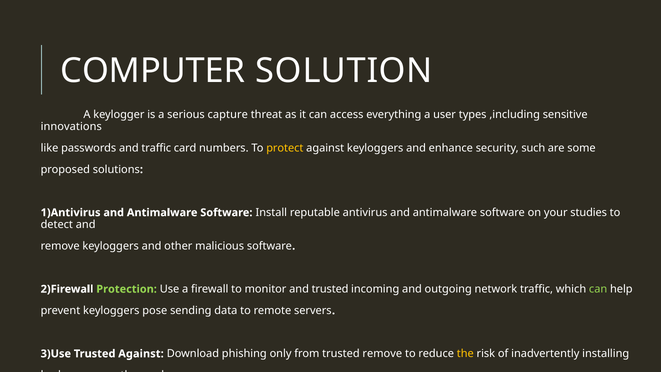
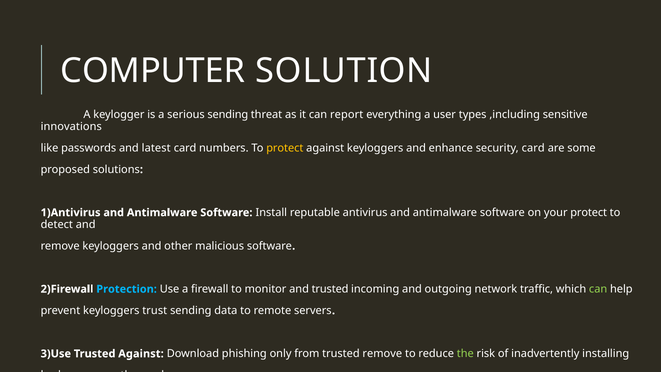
serious capture: capture -> sending
access: access -> report
and traffic: traffic -> latest
security such: such -> card
your studies: studies -> protect
Protection colour: light green -> light blue
pose: pose -> trust
the colour: yellow -> light green
